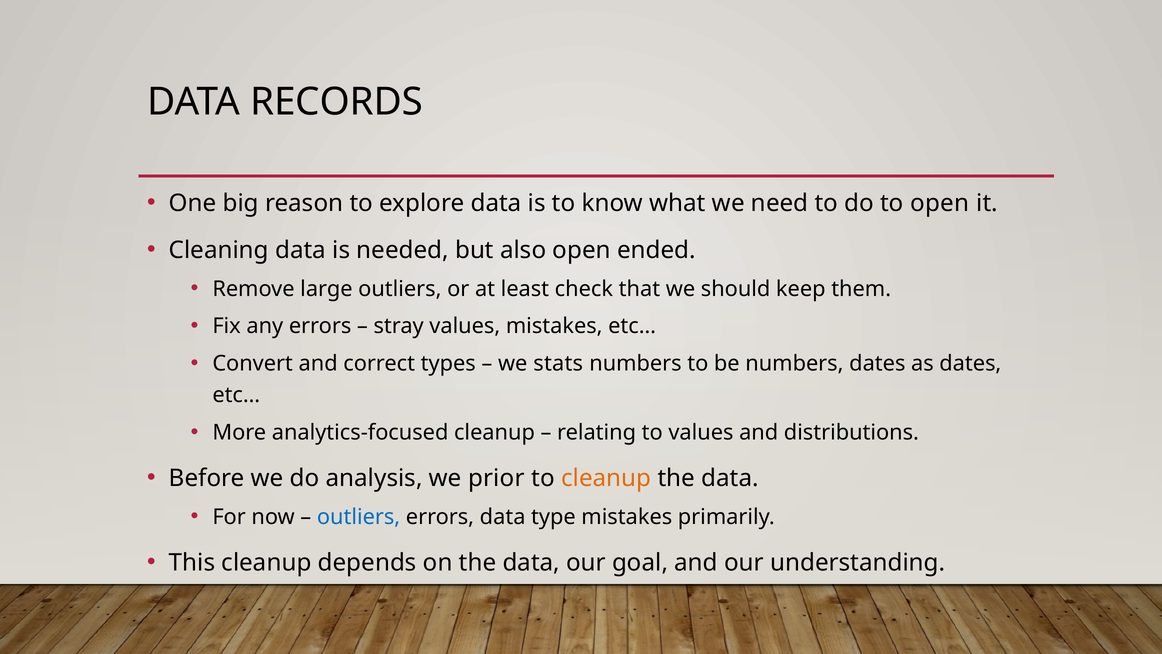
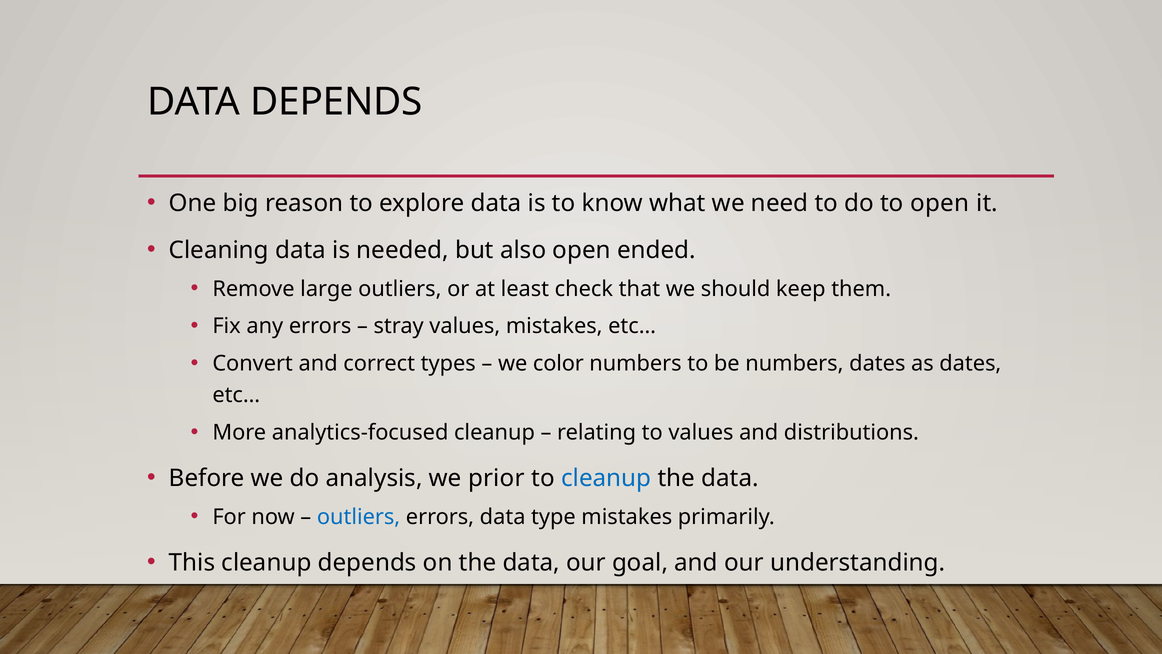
DATA RECORDS: RECORDS -> DEPENDS
stats: stats -> color
cleanup at (606, 478) colour: orange -> blue
